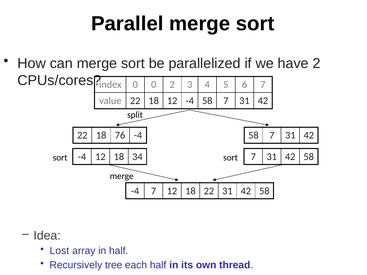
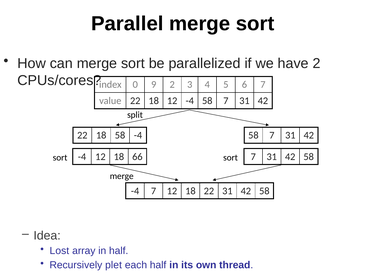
0 0: 0 -> 9
18 76: 76 -> 58
34: 34 -> 66
tree: tree -> plet
